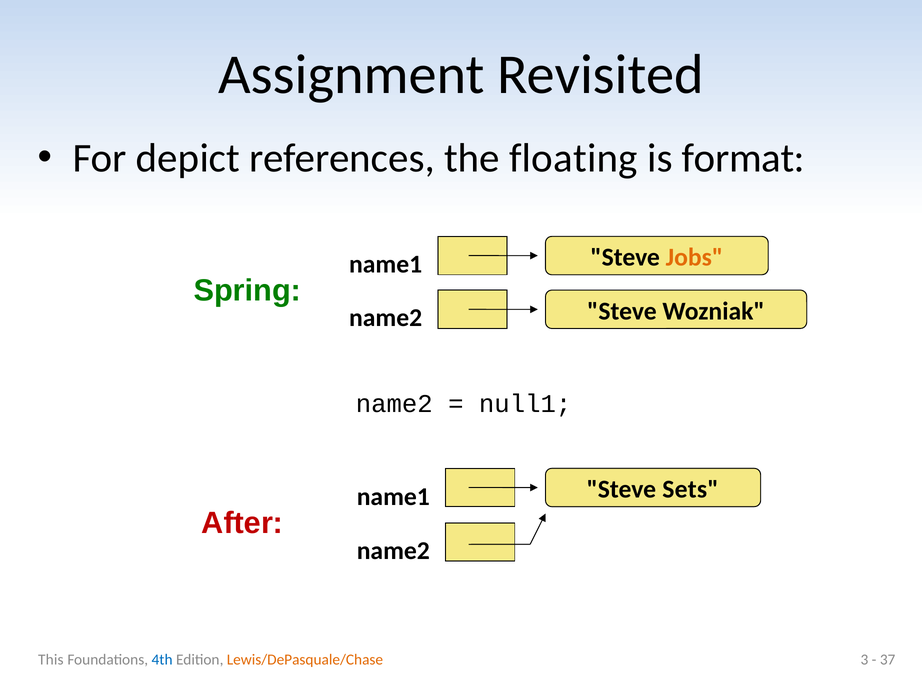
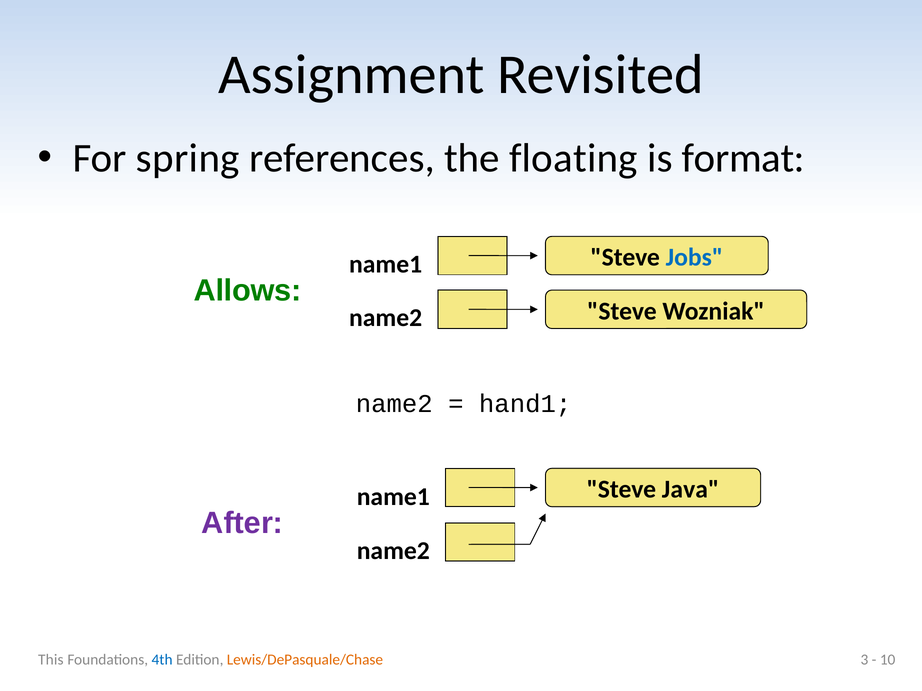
depict: depict -> spring
Jobs colour: orange -> blue
Spring: Spring -> Allows
null1: null1 -> hand1
Sets: Sets -> Java
After colour: red -> purple
37: 37 -> 10
